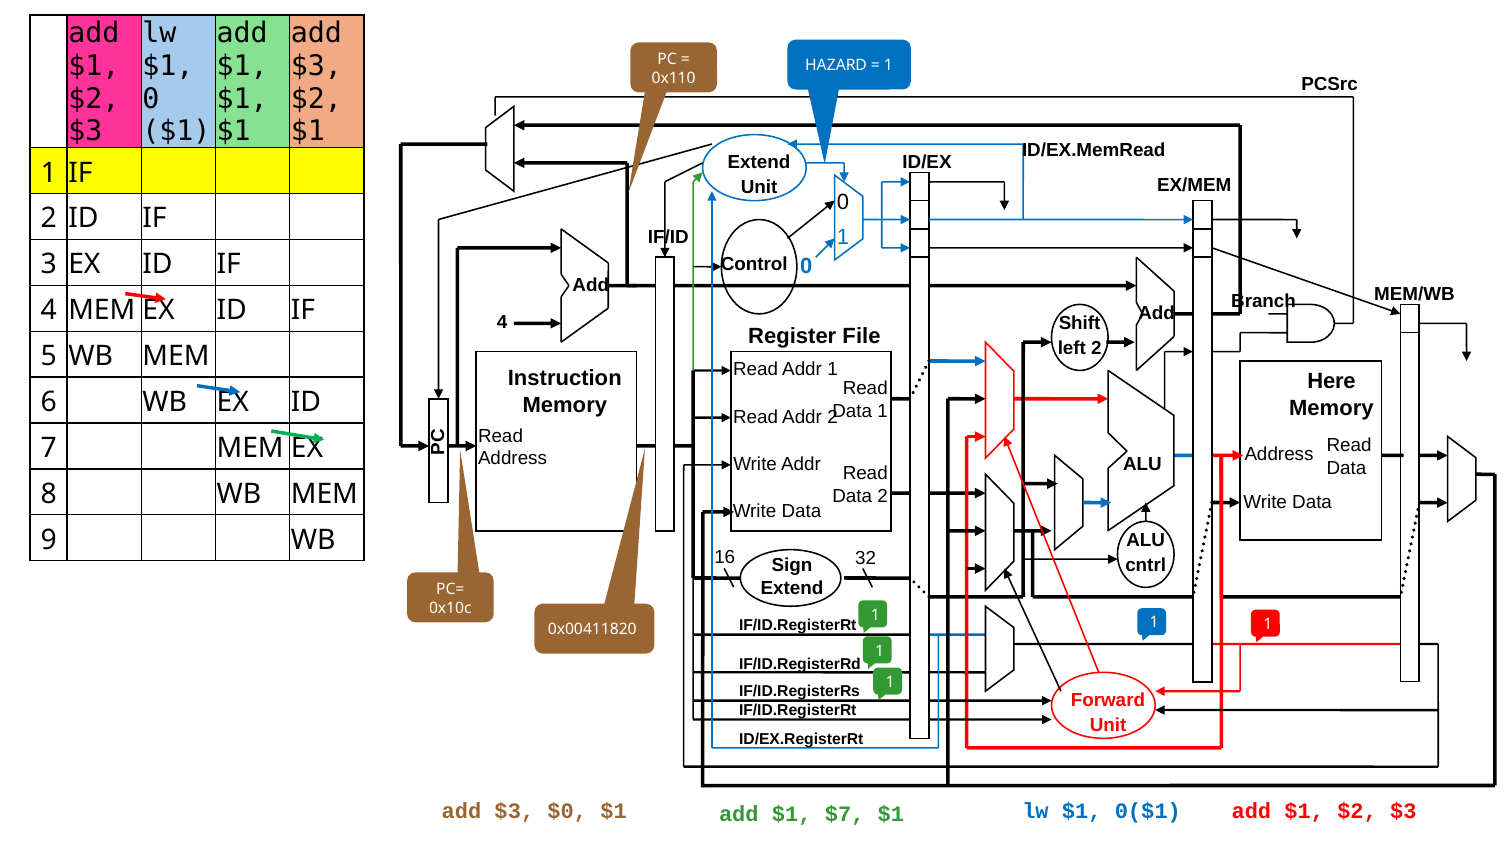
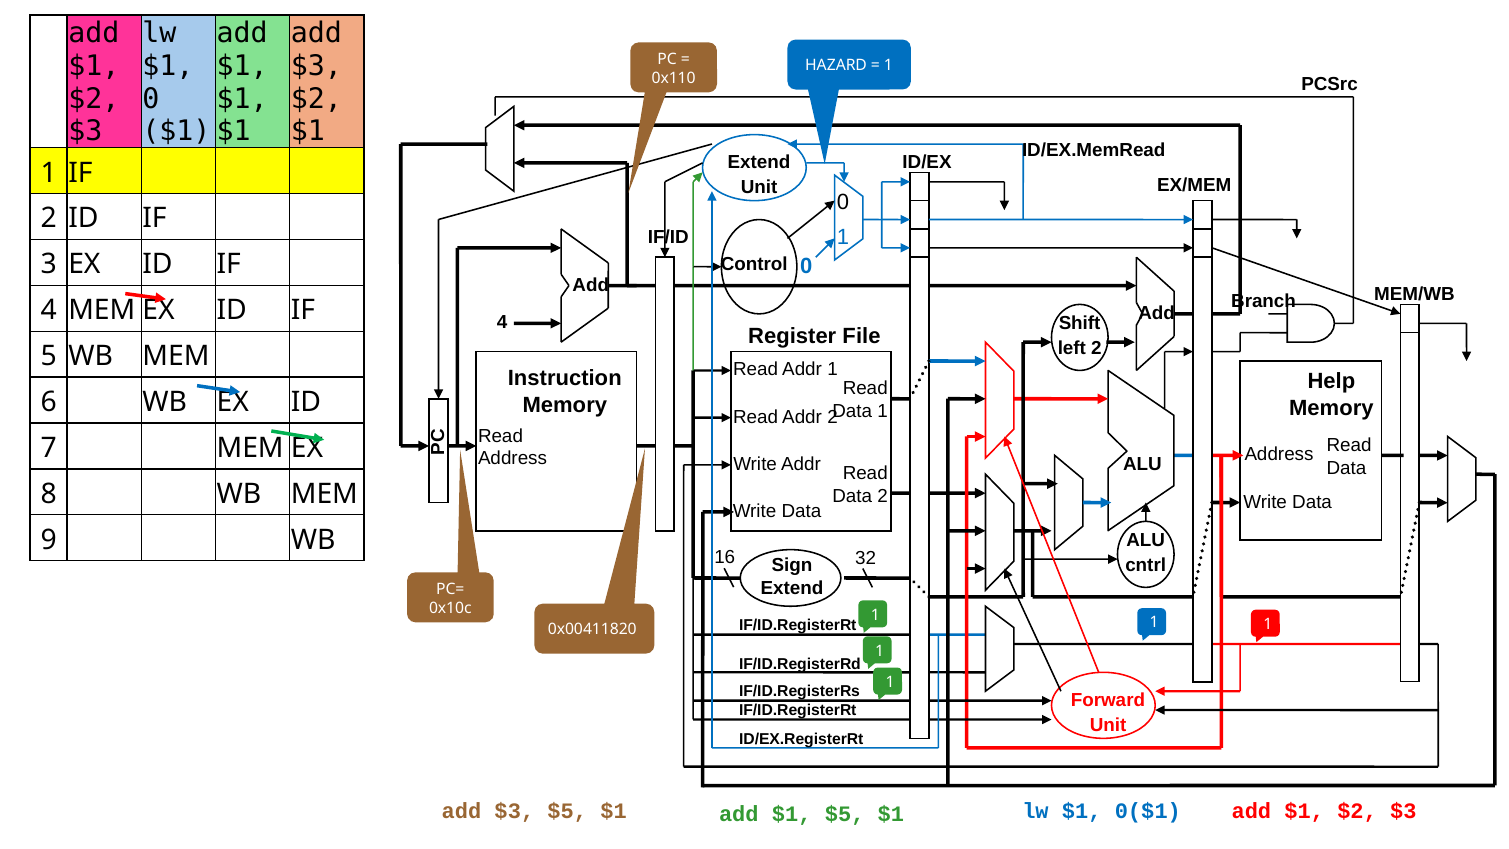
Here: Here -> Help
$3 $0: $0 -> $5
$1 $7: $7 -> $5
